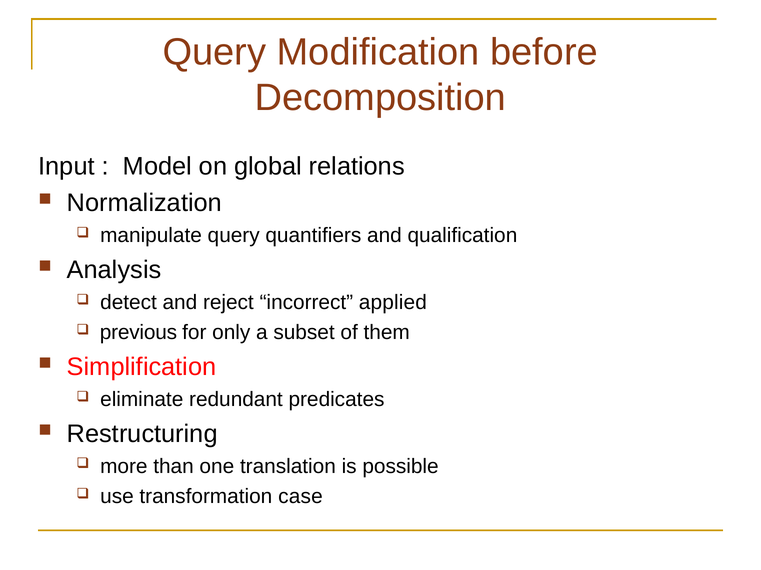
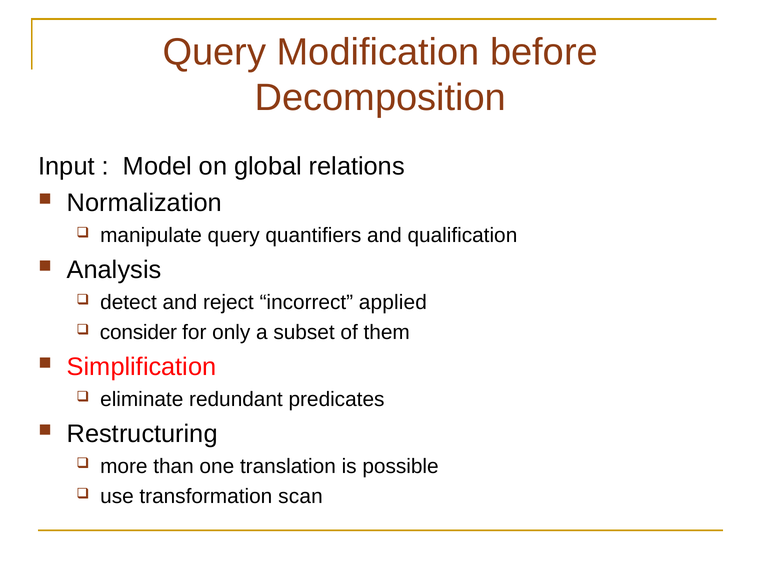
previous: previous -> consider
case: case -> scan
